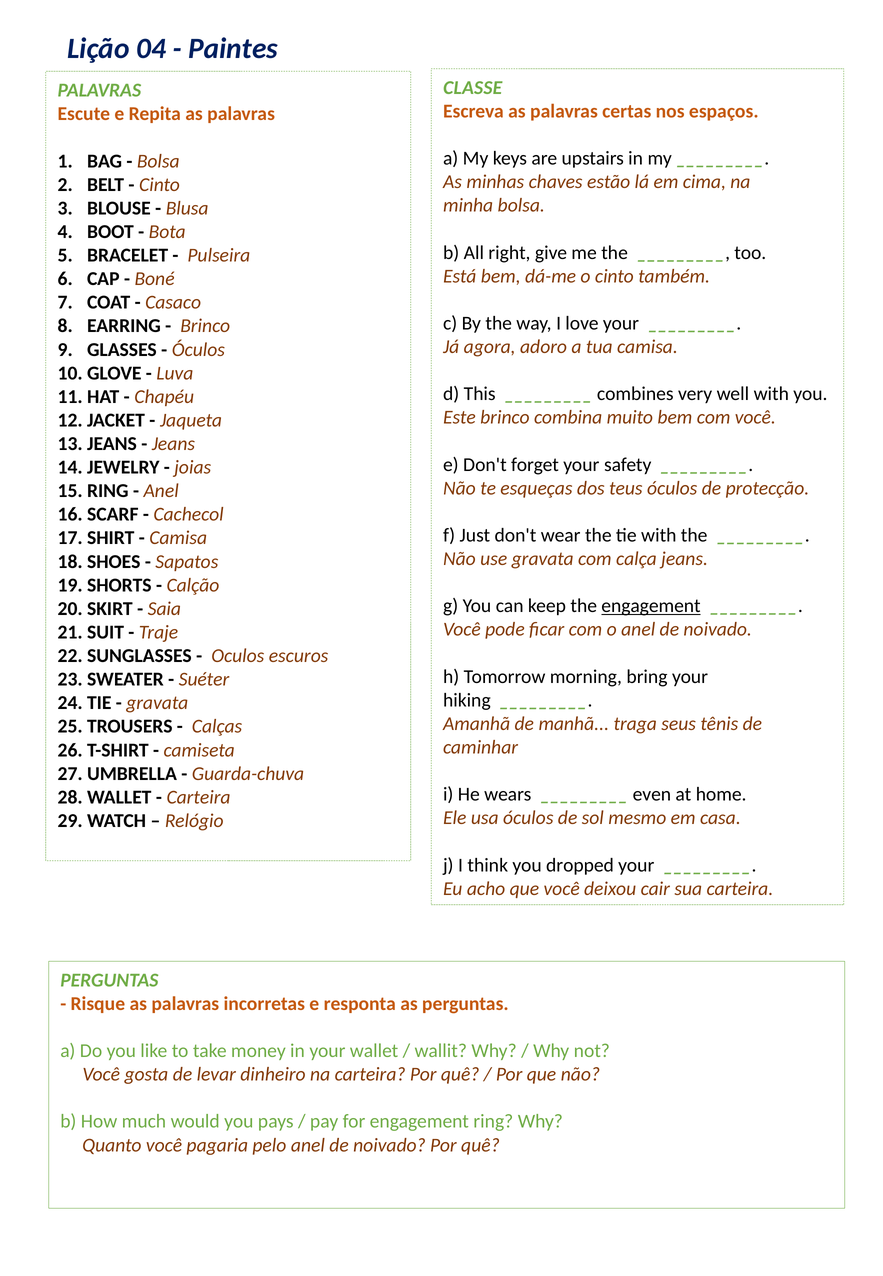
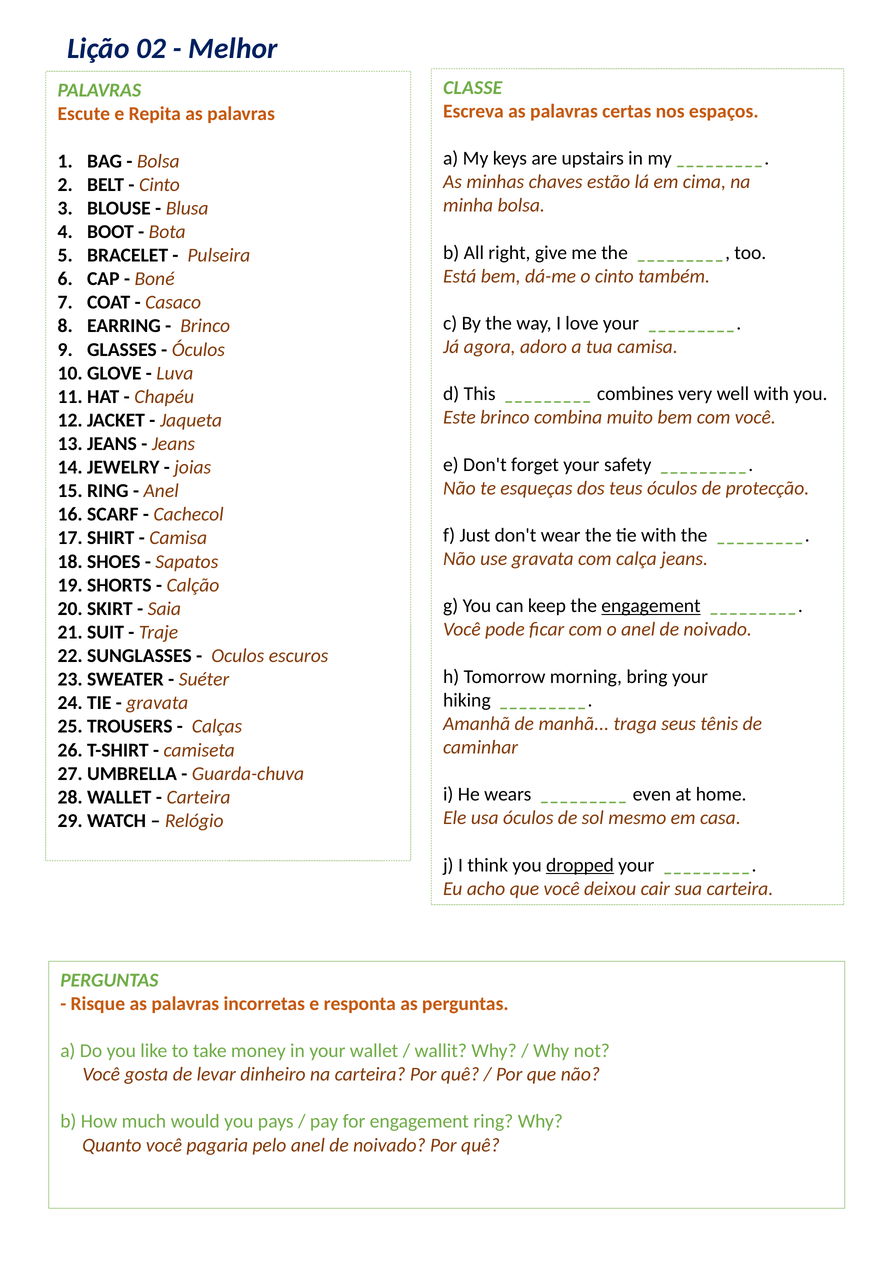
04: 04 -> 02
Paintes: Paintes -> Melhor
dropped underline: none -> present
